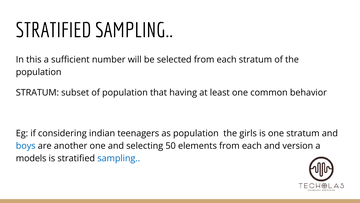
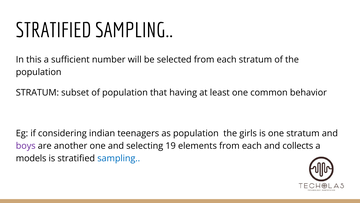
boys colour: blue -> purple
50: 50 -> 19
version: version -> collects
